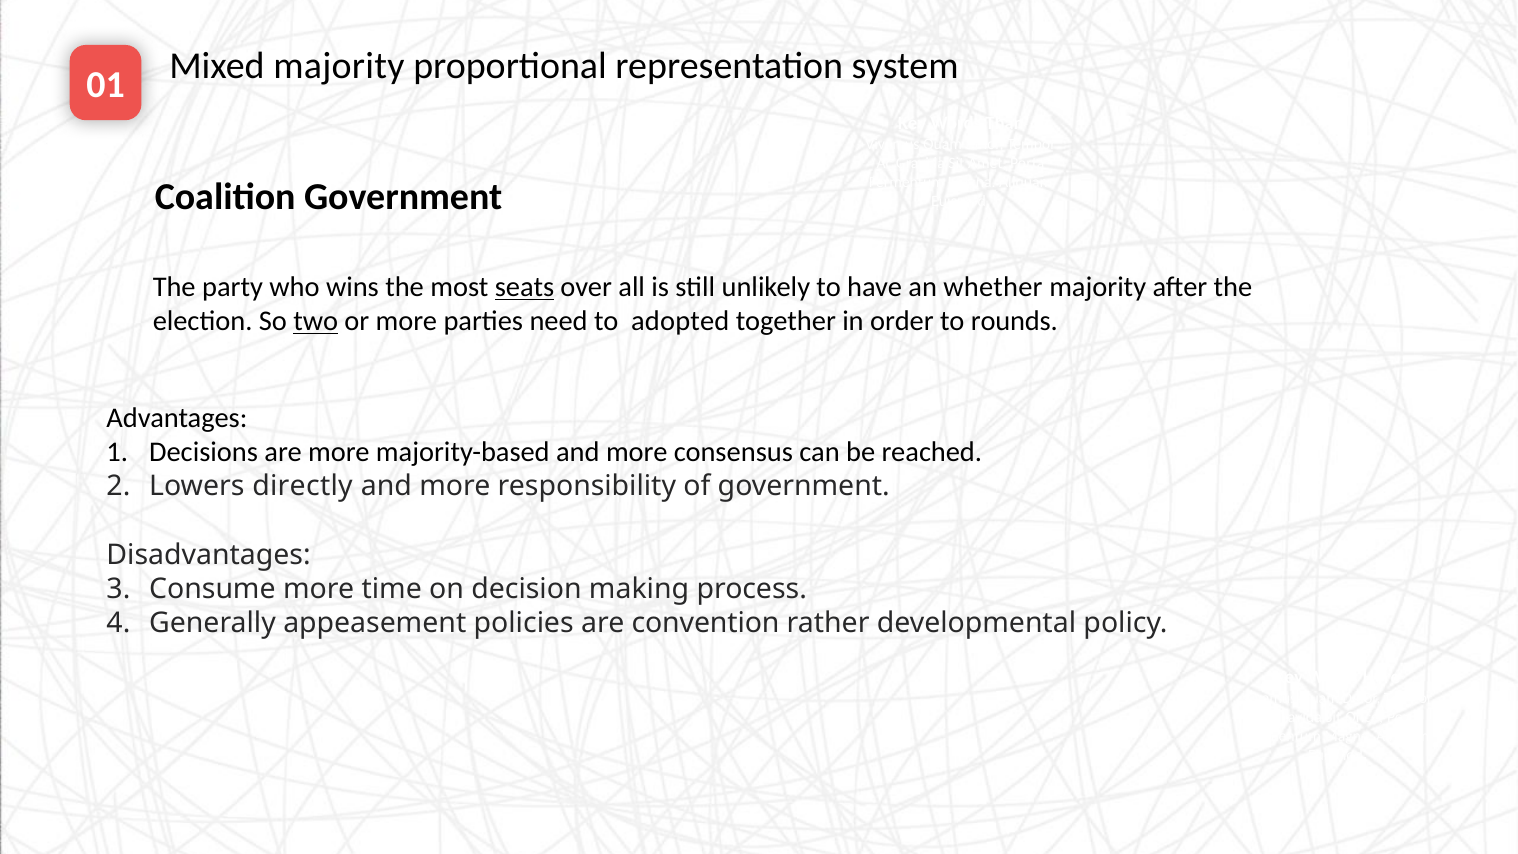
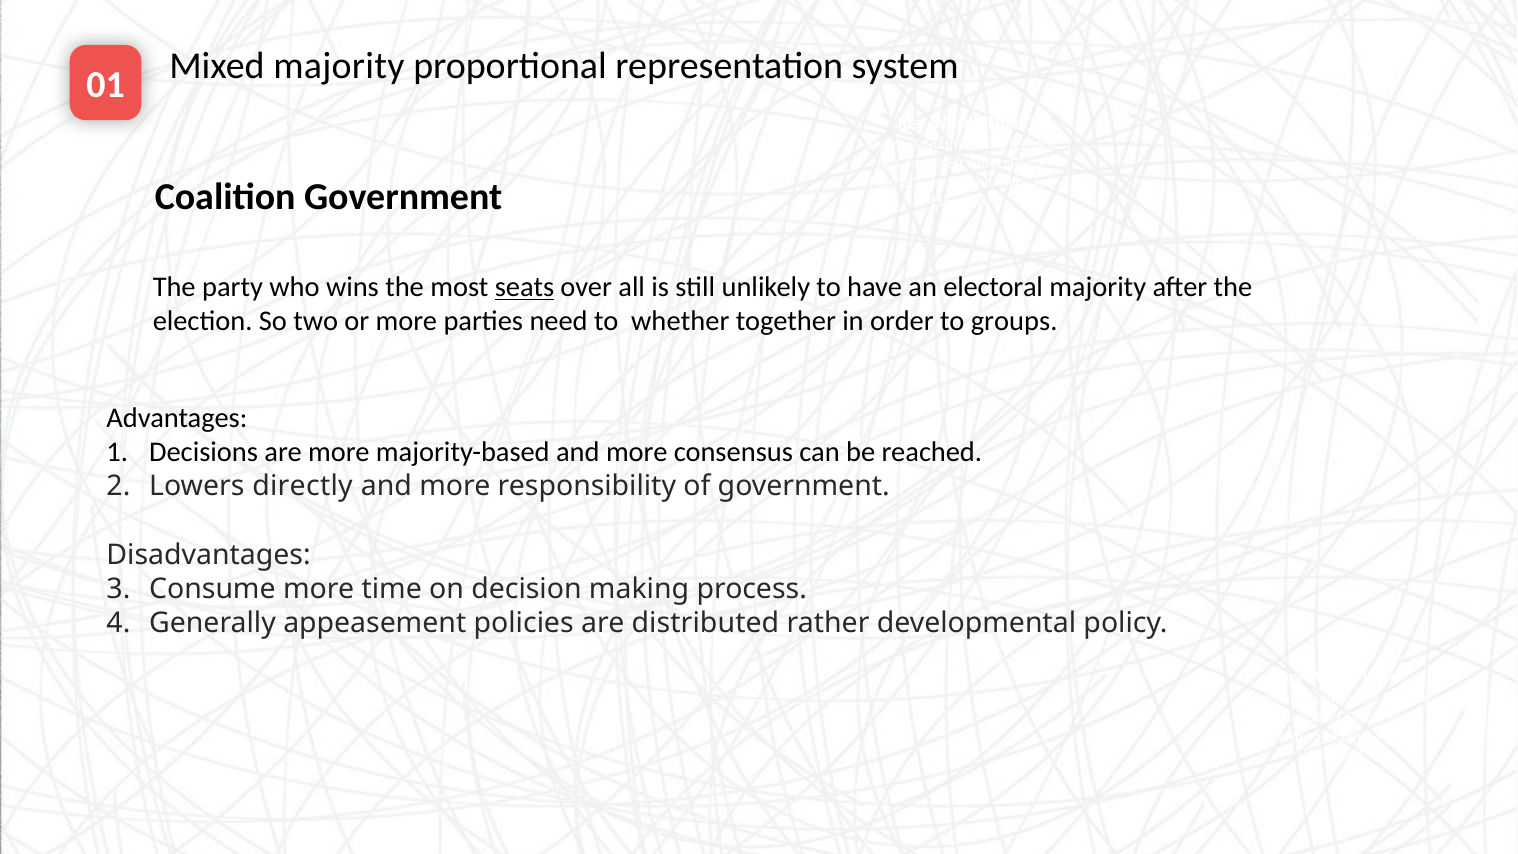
whether: whether -> electoral
two underline: present -> none
adopted: adopted -> whether
rounds: rounds -> groups
convention: convention -> distributed
